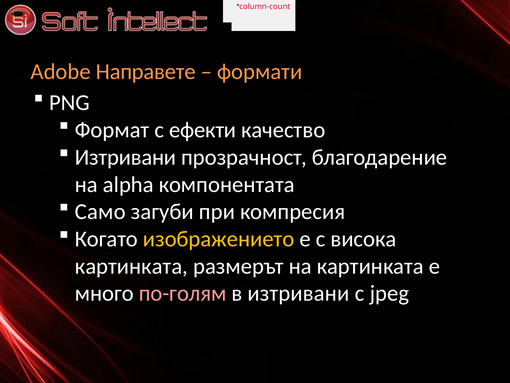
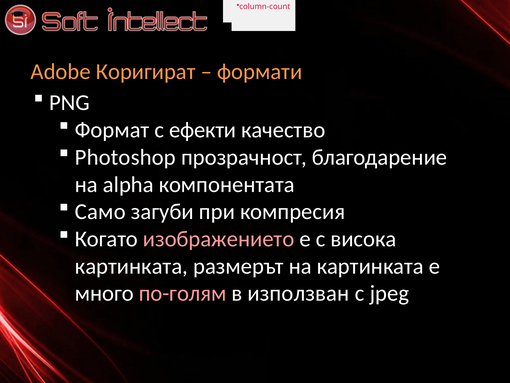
Направете: Направете -> Коригират
Изтривани at (125, 157): Изтривани -> Photoshop
изображението colour: yellow -> pink
в изтривани: изтривани -> използван
